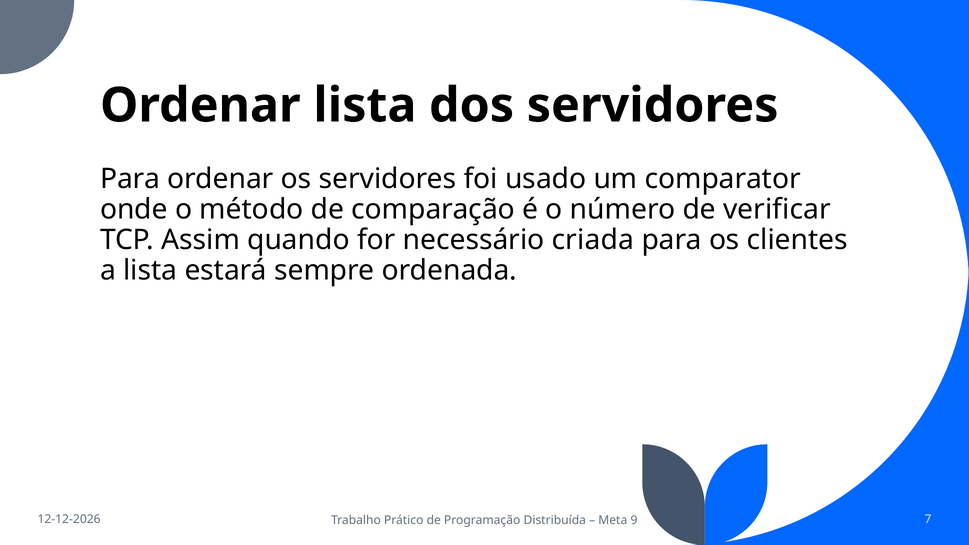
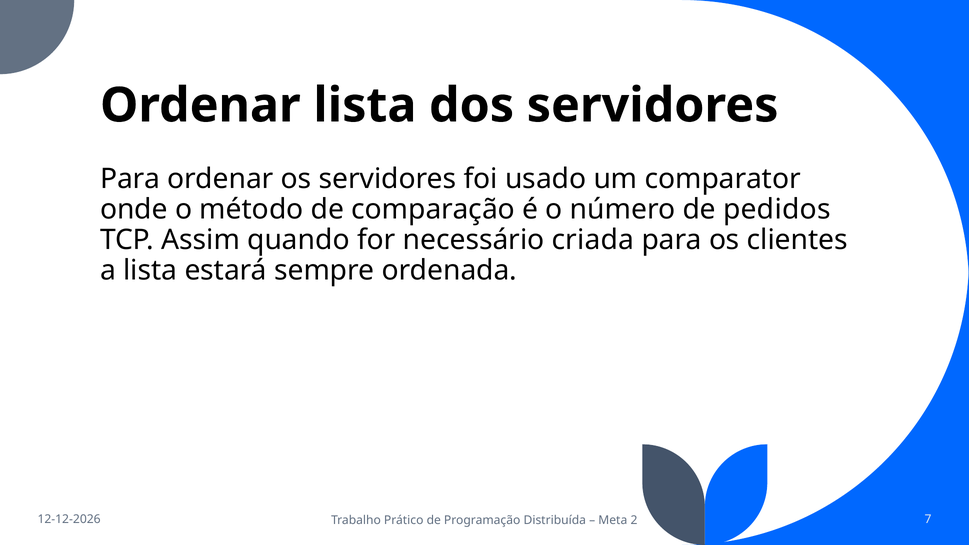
verificar: verificar -> pedidos
9: 9 -> 2
